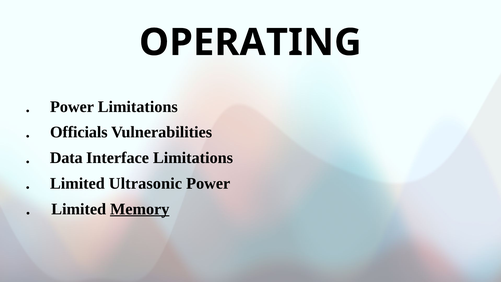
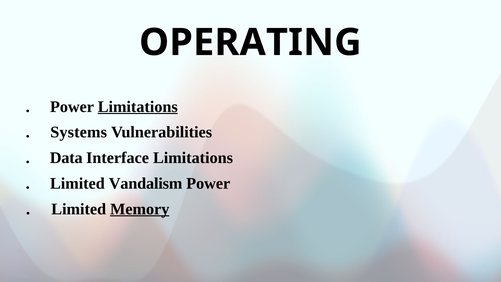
Limitations at (138, 107) underline: none -> present
Officials: Officials -> Systems
Ultrasonic: Ultrasonic -> Vandalism
